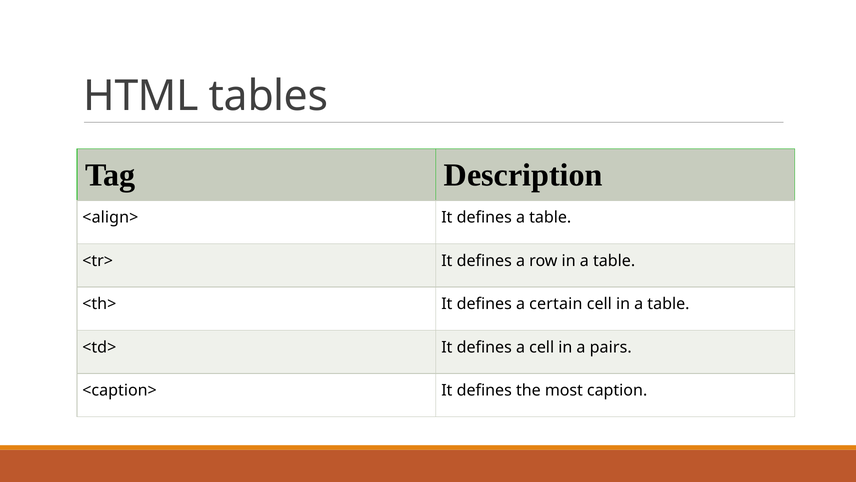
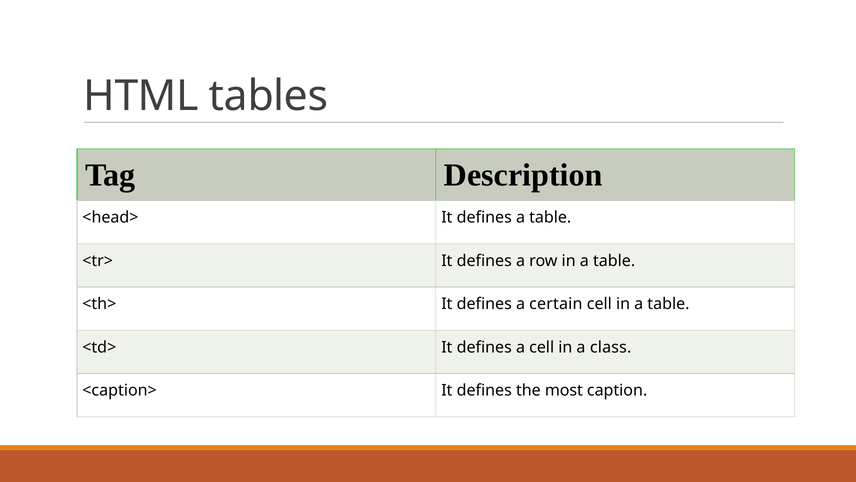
<align>: <align> -> <head>
pairs: pairs -> class
